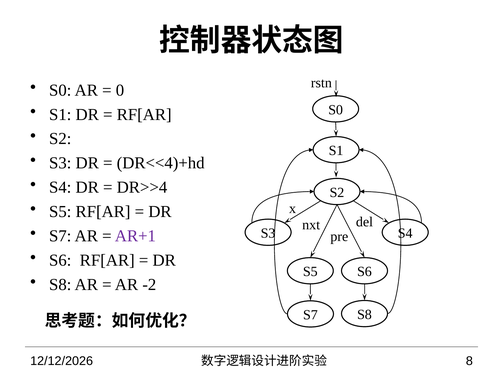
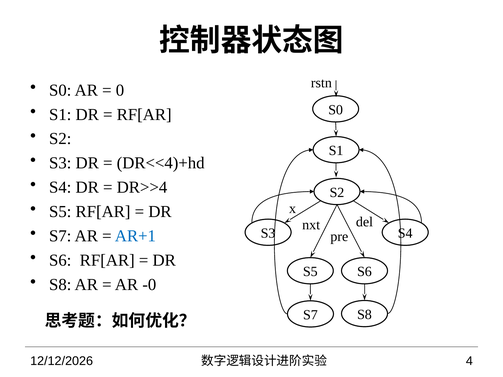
AR+1 colour: purple -> blue
-2: -2 -> -0
8: 8 -> 4
